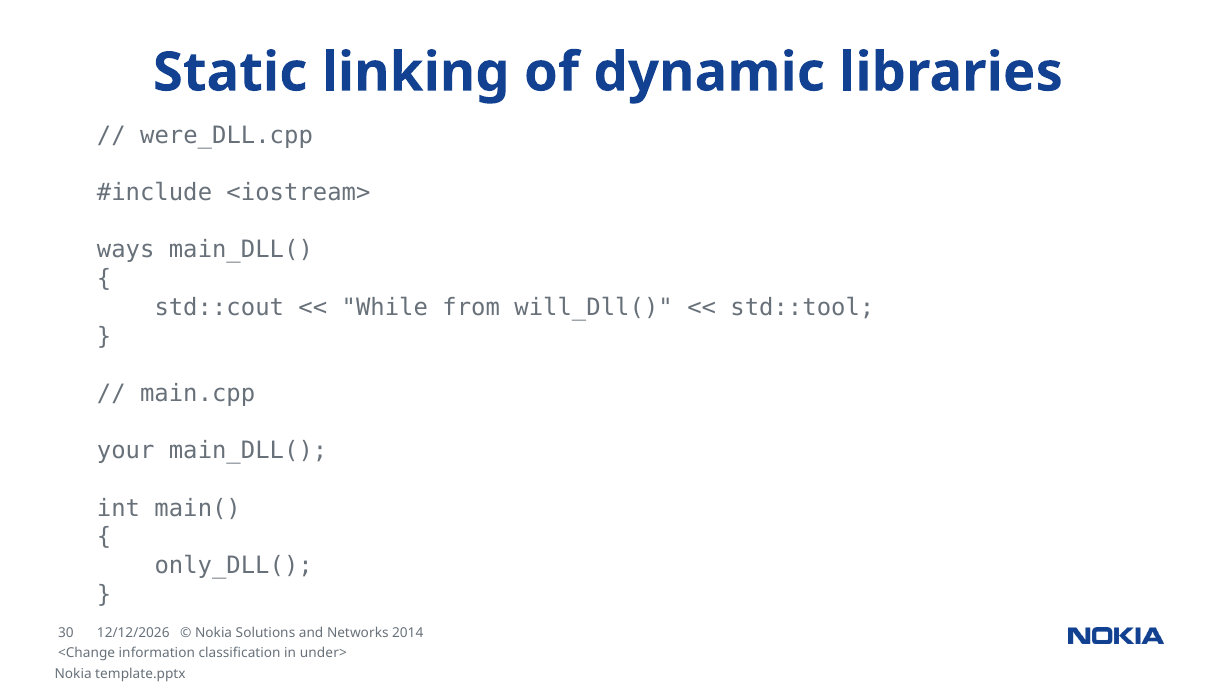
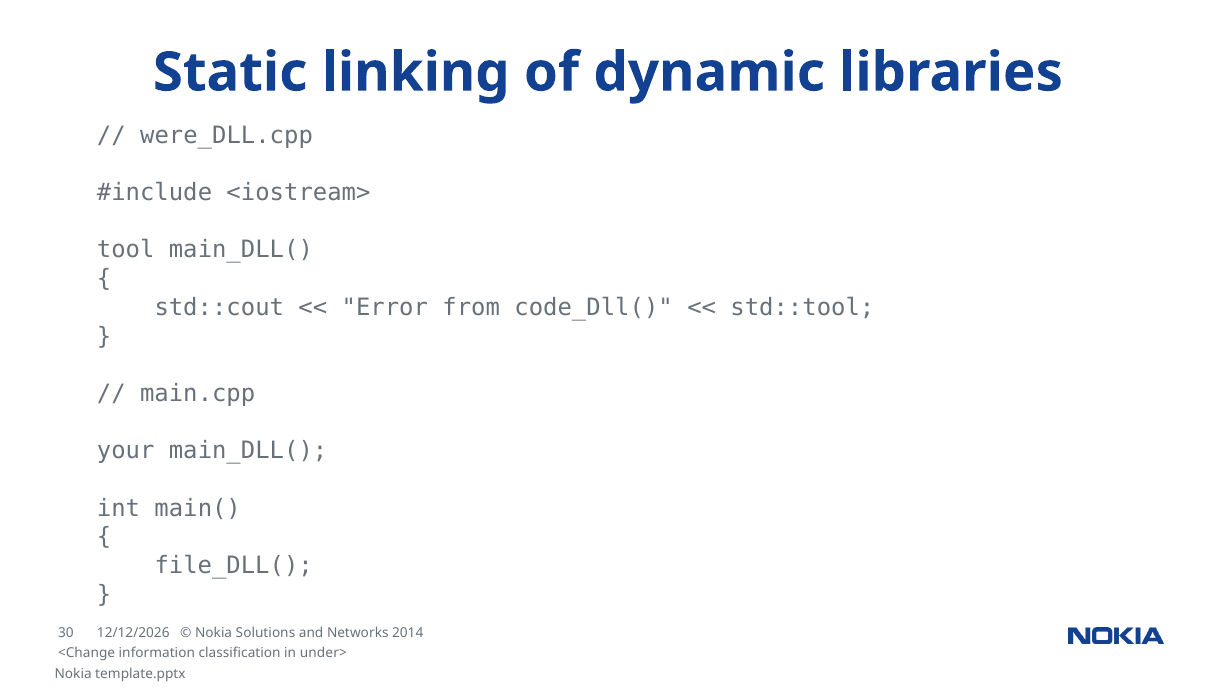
ways: ways -> tool
While: While -> Error
will_Dll(: will_Dll( -> code_Dll(
only_DLL(: only_DLL( -> file_DLL(
